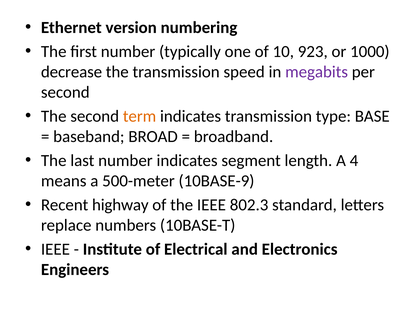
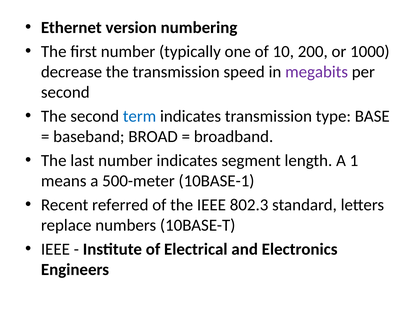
923: 923 -> 200
term colour: orange -> blue
4: 4 -> 1
10BASE-9: 10BASE-9 -> 10BASE-1
highway: highway -> referred
